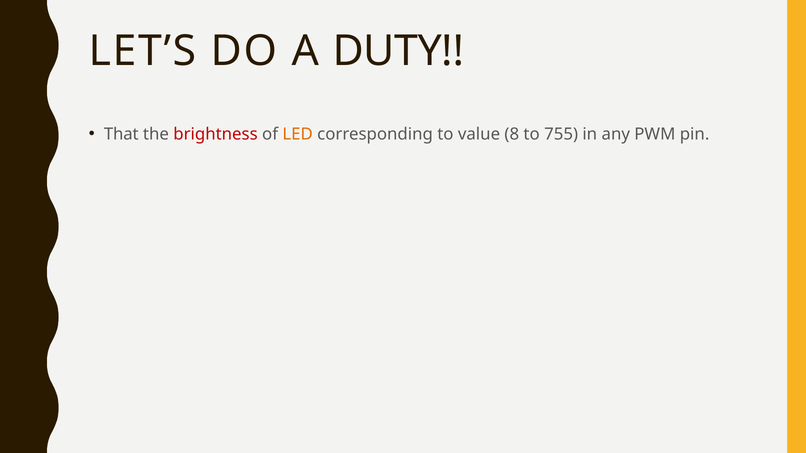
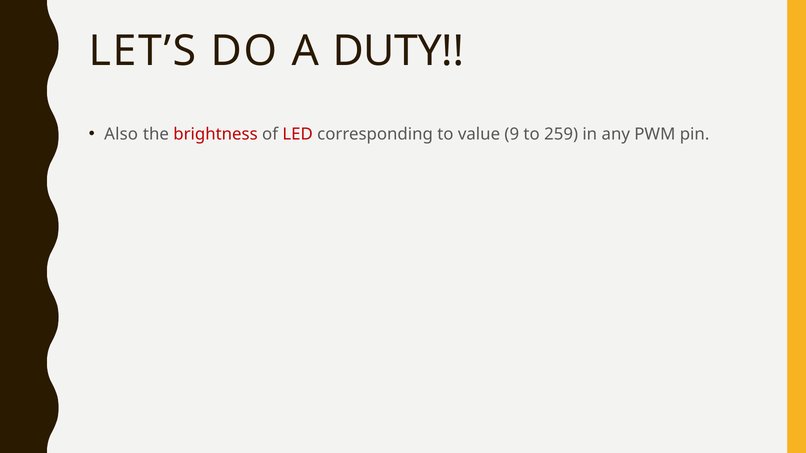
That: That -> Also
LED colour: orange -> red
8: 8 -> 9
755: 755 -> 259
